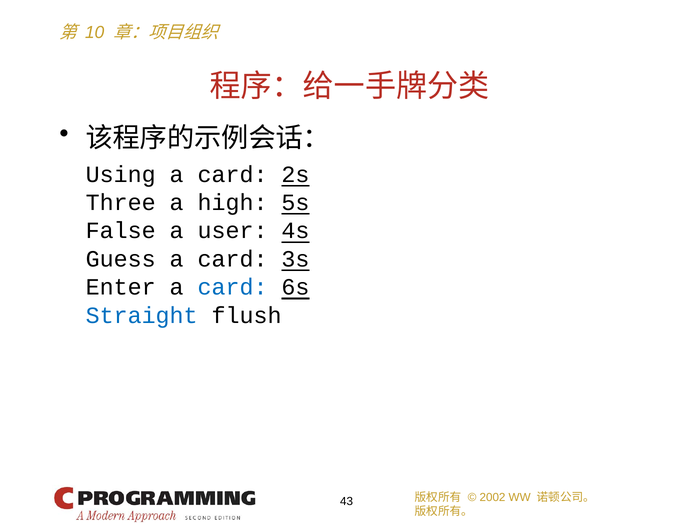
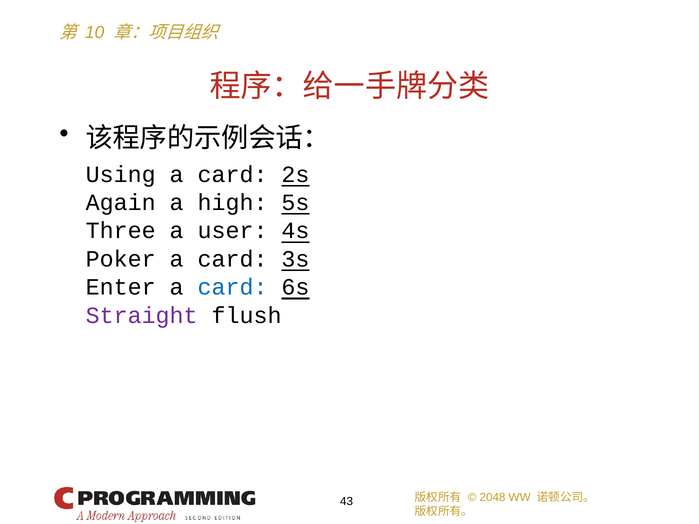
Three: Three -> Again
False: False -> Three
Guess: Guess -> Poker
Straight colour: blue -> purple
2002: 2002 -> 2048
